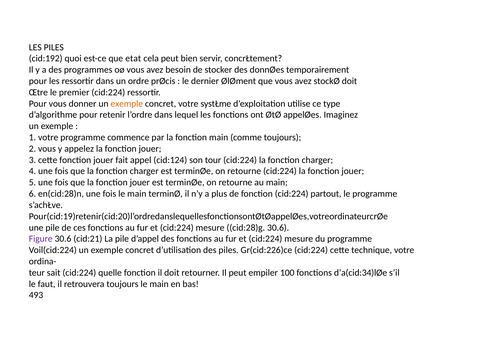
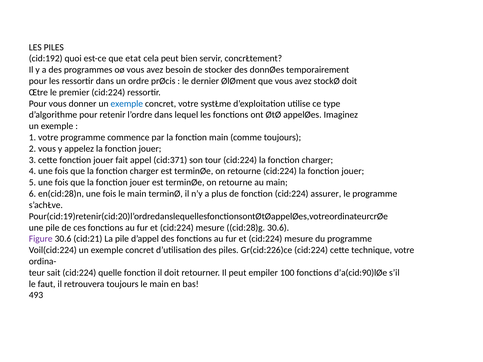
exemple at (127, 104) colour: orange -> blue
cid:124: cid:124 -> cid:371
partout: partout -> assurer
d’a(cid:34)lØe: d’a(cid:34)lØe -> d’a(cid:90)lØe
